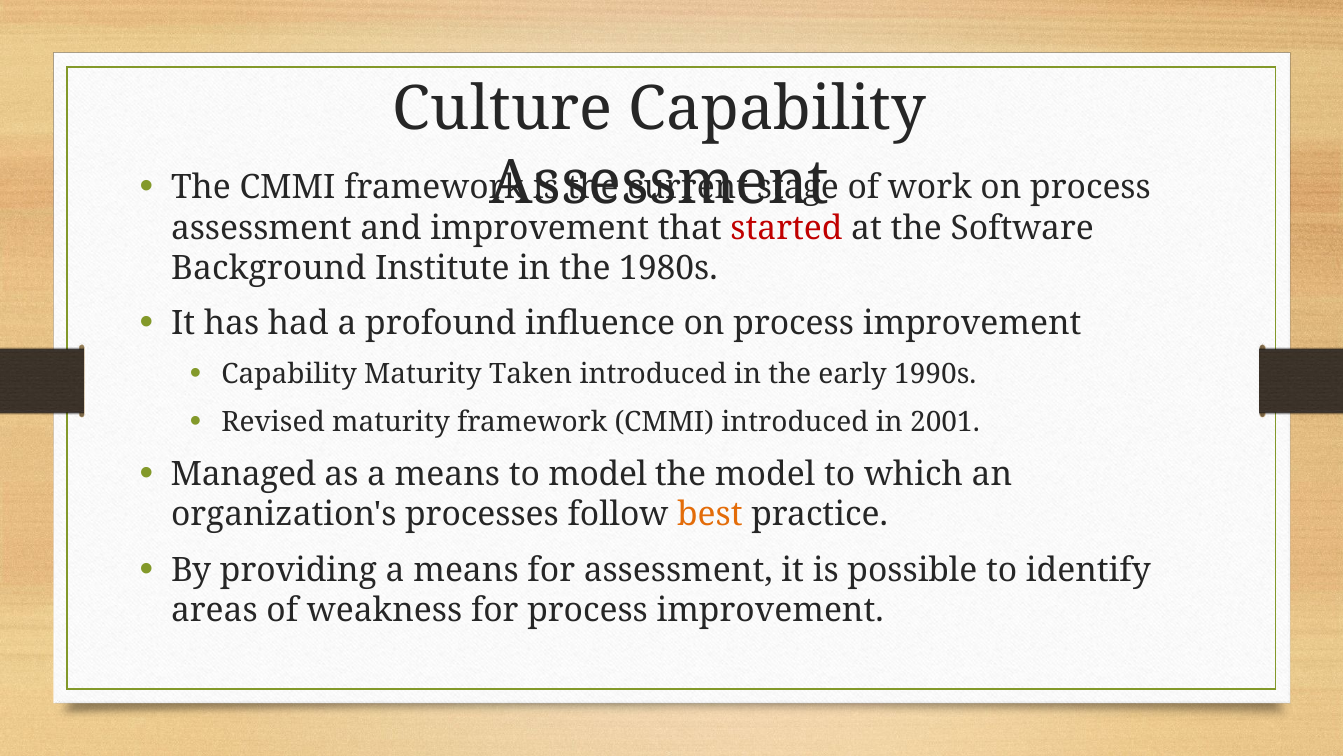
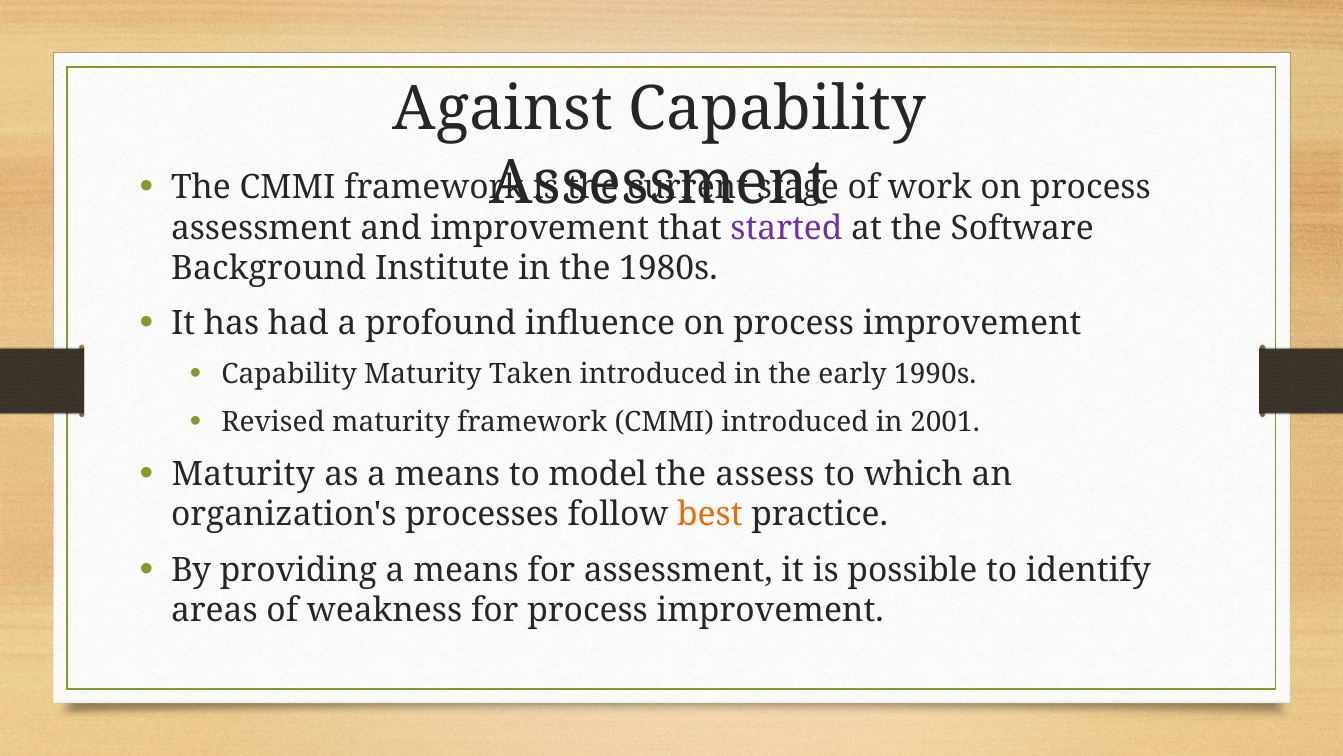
Culture: Culture -> Against
started colour: red -> purple
Managed at (244, 474): Managed -> Maturity
the model: model -> assess
